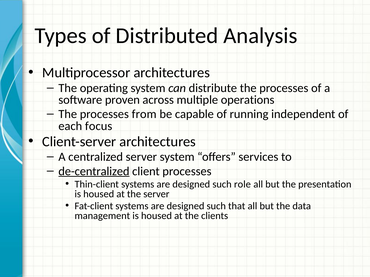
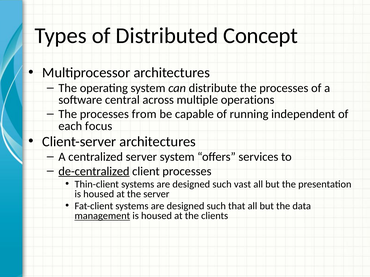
Analysis: Analysis -> Concept
proven: proven -> central
role: role -> vast
management underline: none -> present
